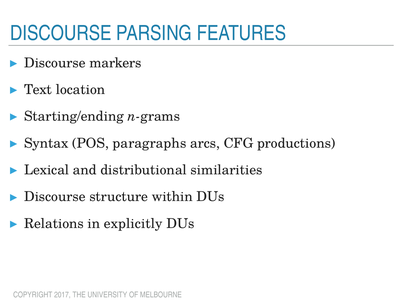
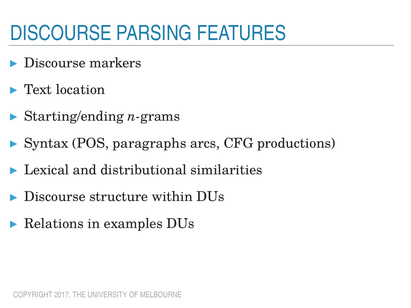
explicitly: explicitly -> examples
